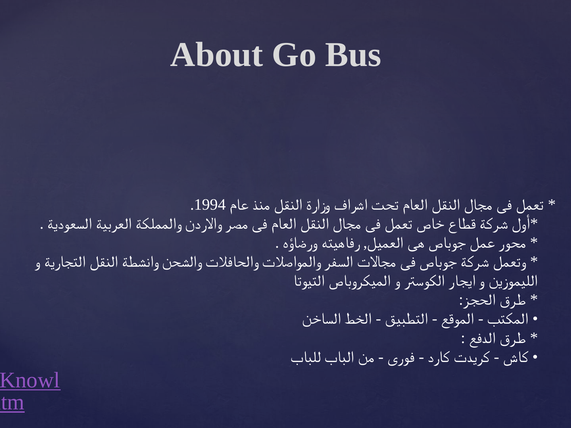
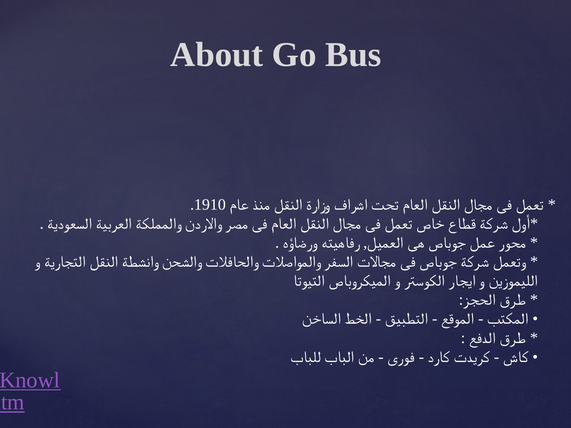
1994: 1994 -> 1910
